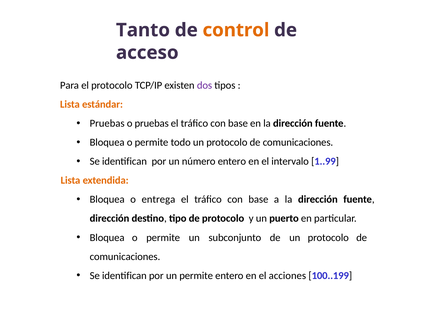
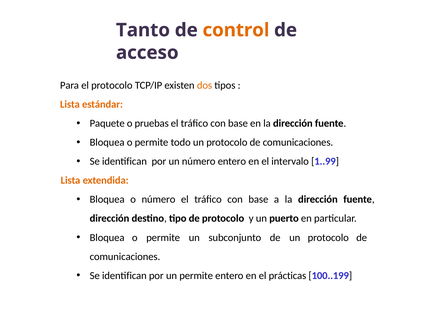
dos colour: purple -> orange
Pruebas at (107, 124): Pruebas -> Paquete
o entrega: entrega -> número
acciones: acciones -> prácticas
